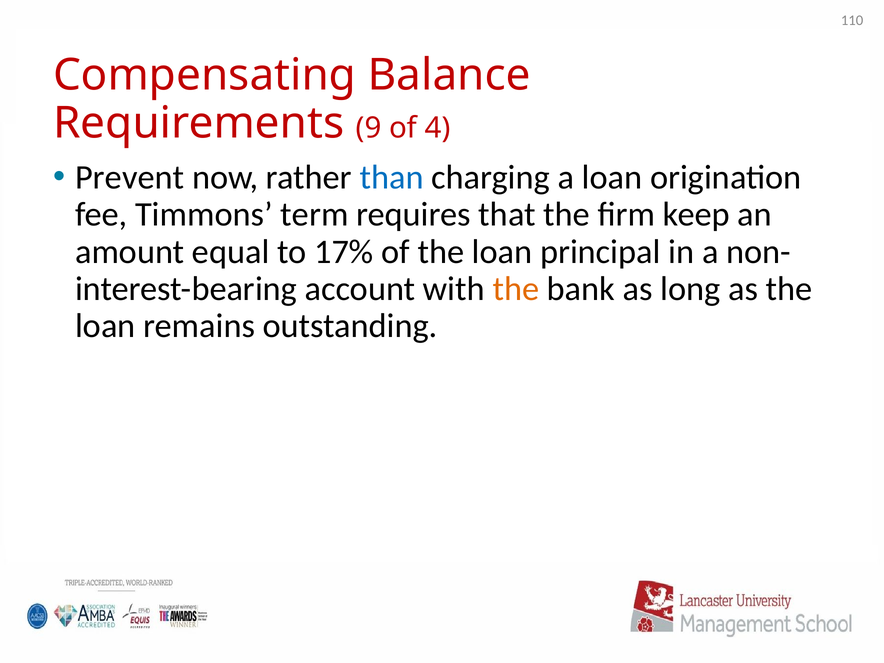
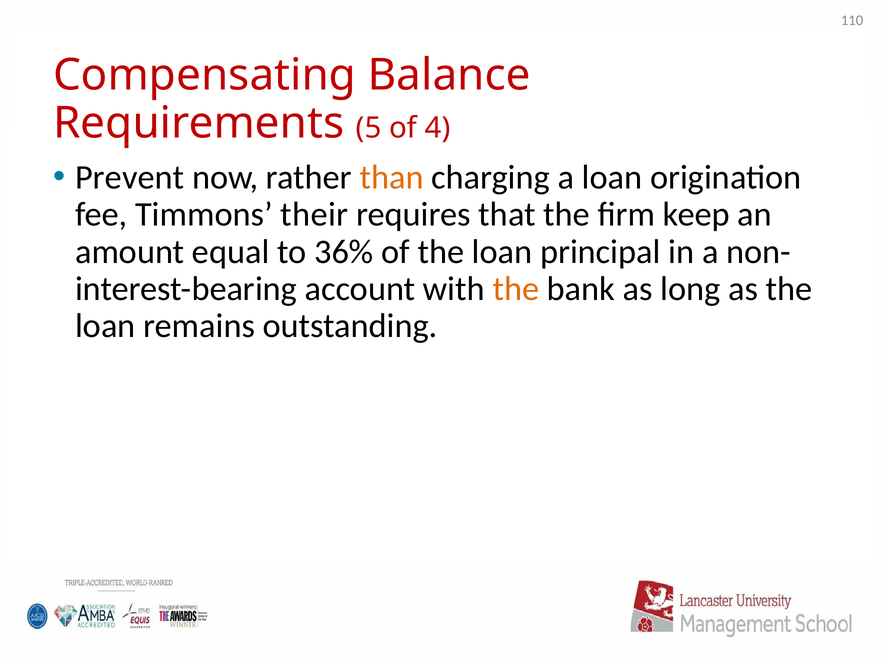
9: 9 -> 5
than colour: blue -> orange
term: term -> their
17%: 17% -> 36%
